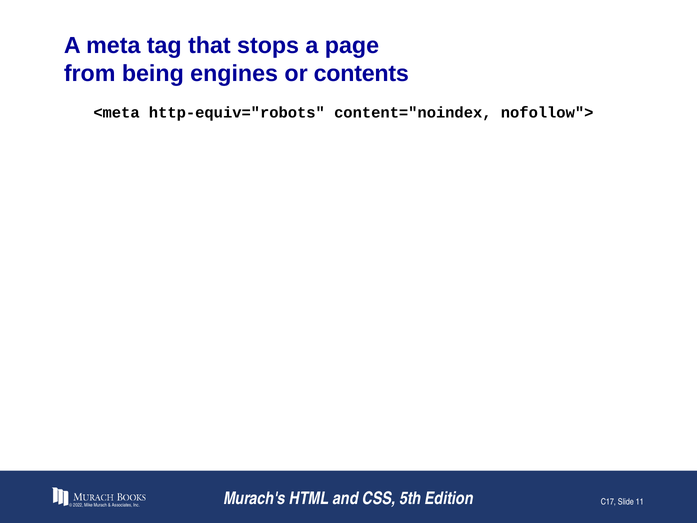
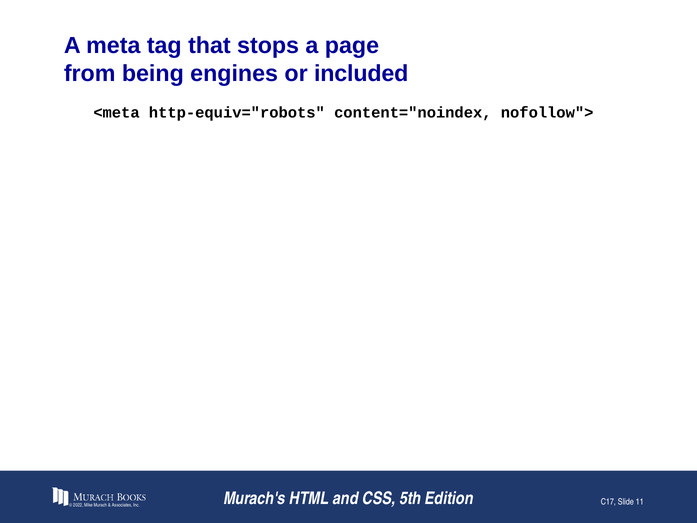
contents: contents -> included
